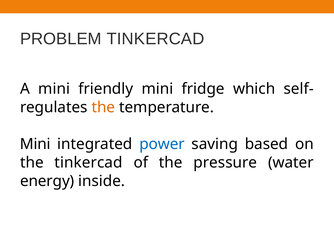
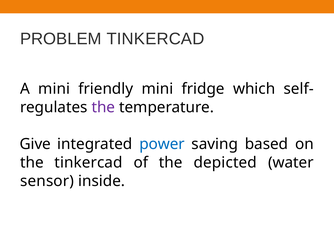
the at (103, 107) colour: orange -> purple
Mini at (35, 144): Mini -> Give
pressure: pressure -> depicted
energy: energy -> sensor
